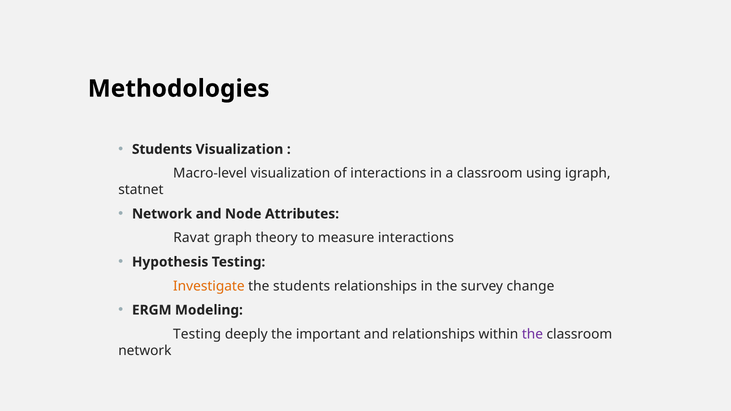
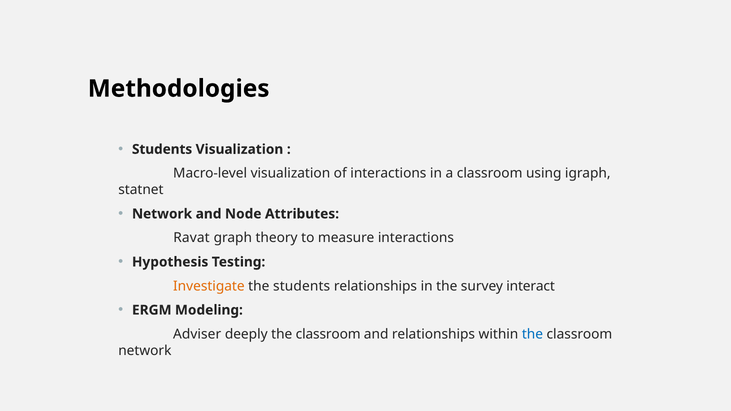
change: change -> interact
Testing at (197, 334): Testing -> Adviser
deeply the important: important -> classroom
the at (532, 334) colour: purple -> blue
